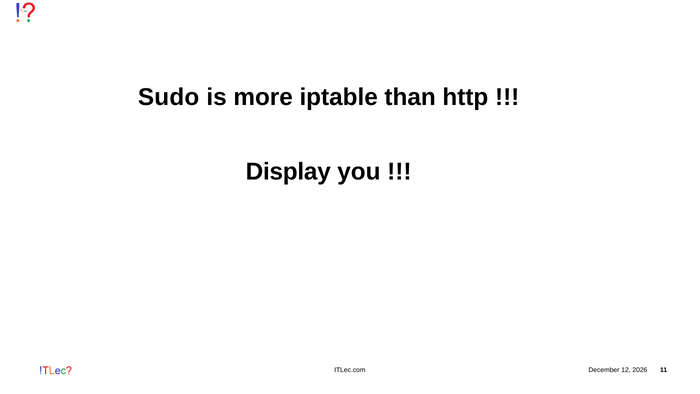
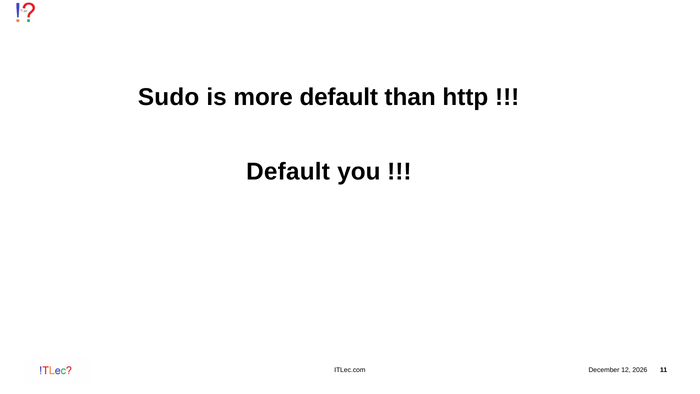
more iptable: iptable -> default
Display at (288, 171): Display -> Default
